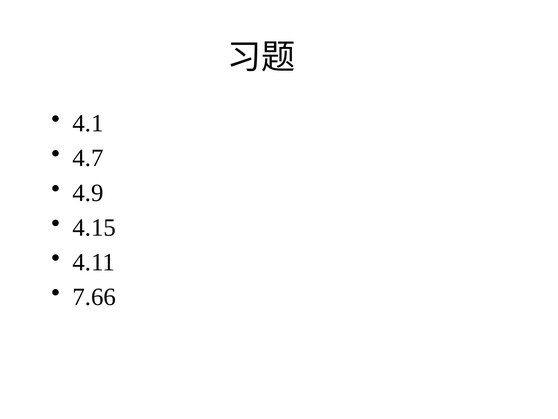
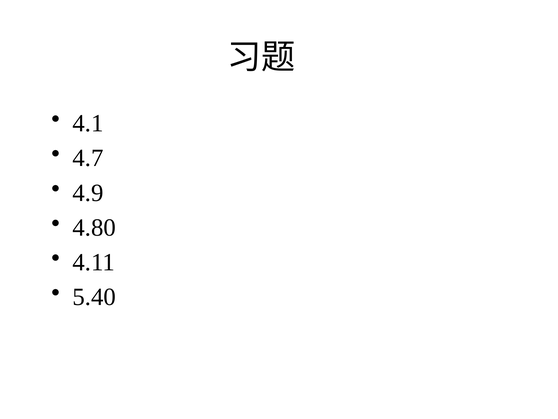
4.15: 4.15 -> 4.80
7.66: 7.66 -> 5.40
